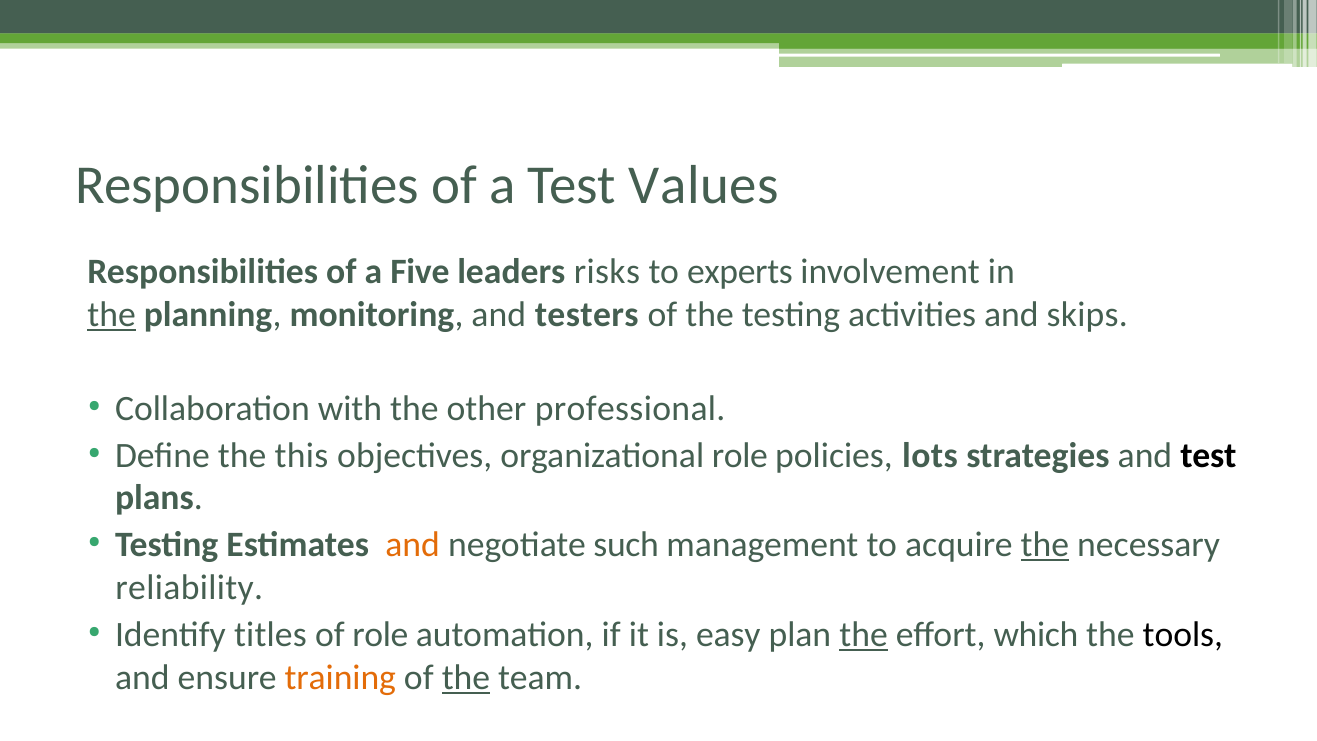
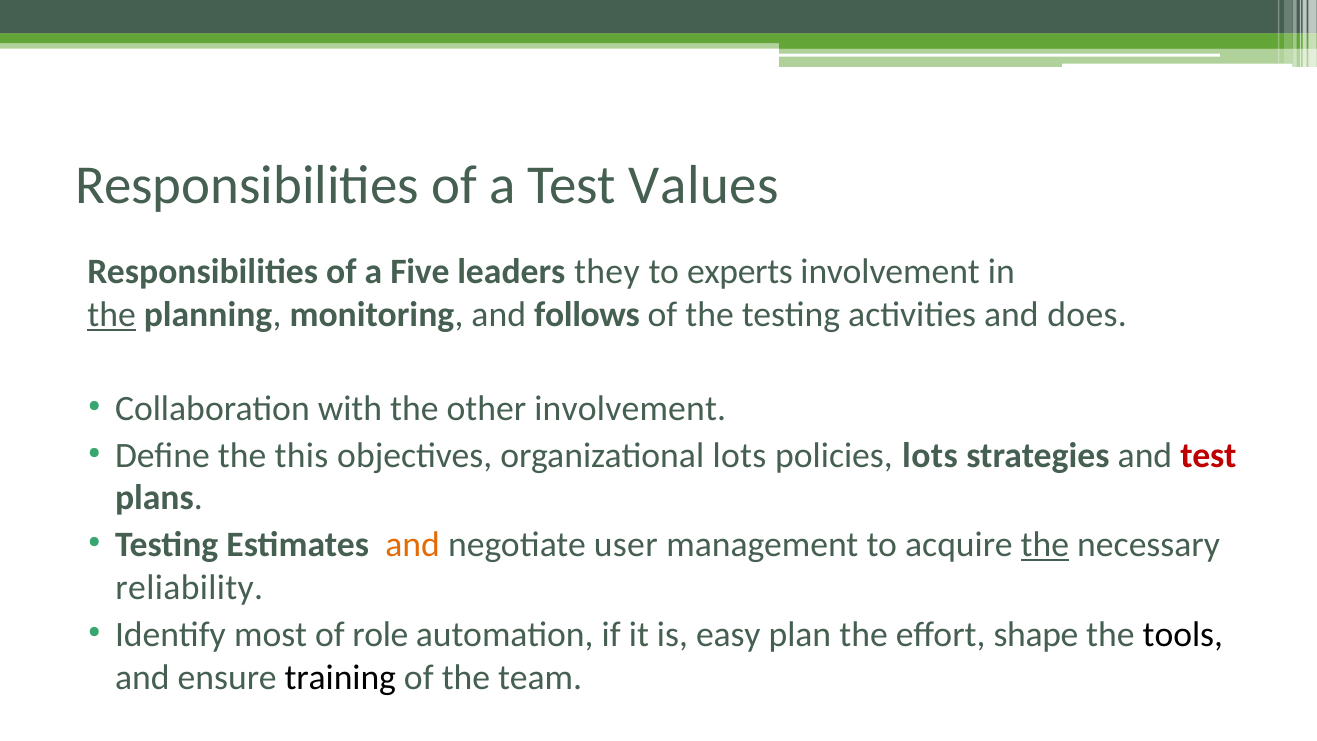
risks: risks -> they
testers: testers -> follows
skips: skips -> does
other professional: professional -> involvement
organizational role: role -> lots
test at (1208, 455) colour: black -> red
such: such -> user
titles: titles -> most
the at (864, 635) underline: present -> none
which: which -> shape
training colour: orange -> black
the at (466, 677) underline: present -> none
